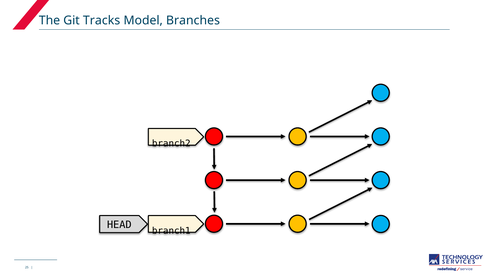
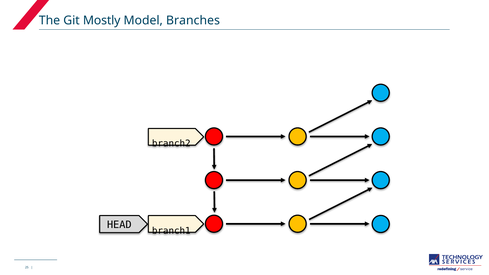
Tracks: Tracks -> Mostly
